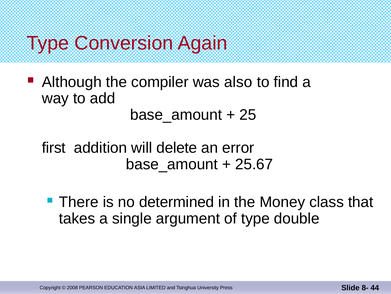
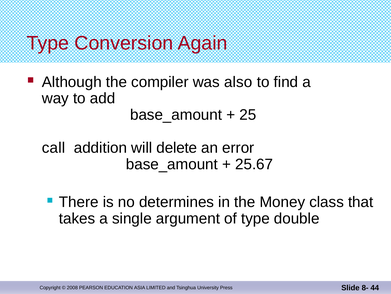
first: first -> call
determined: determined -> determines
